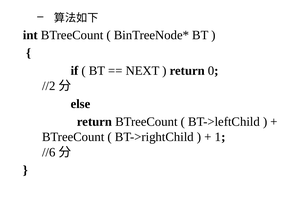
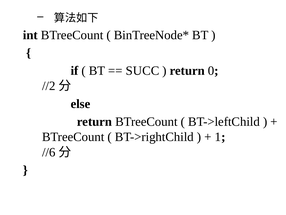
NEXT: NEXT -> SUCC
